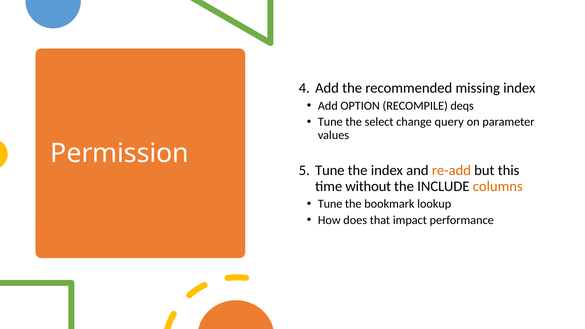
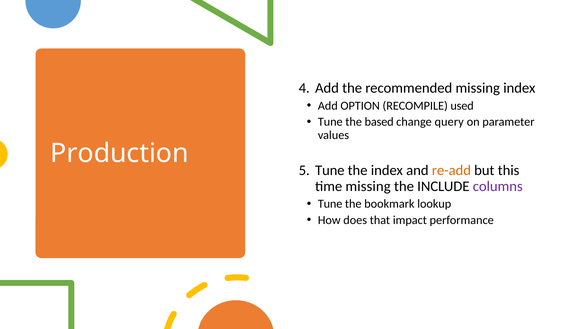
deqs: deqs -> used
select: select -> based
Permission: Permission -> Production
time without: without -> missing
columns colour: orange -> purple
